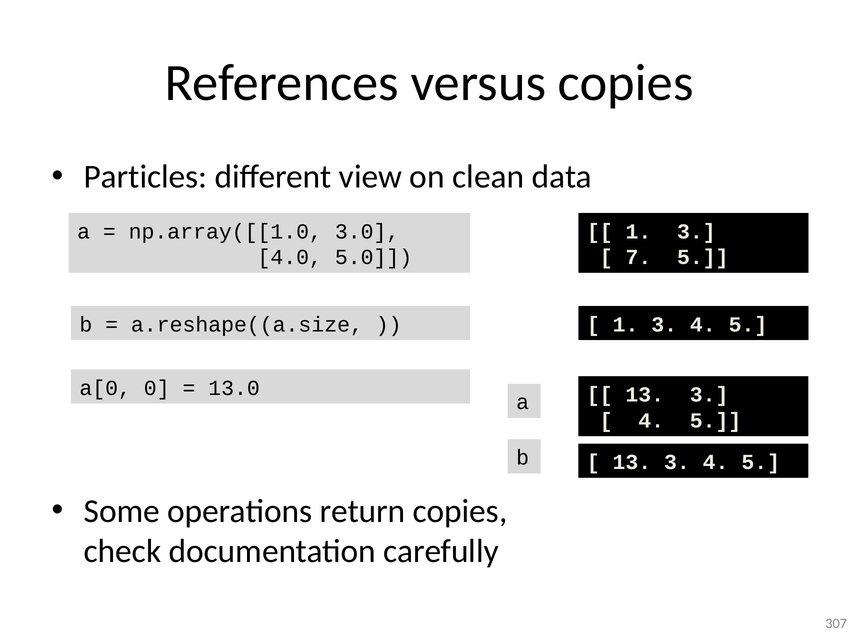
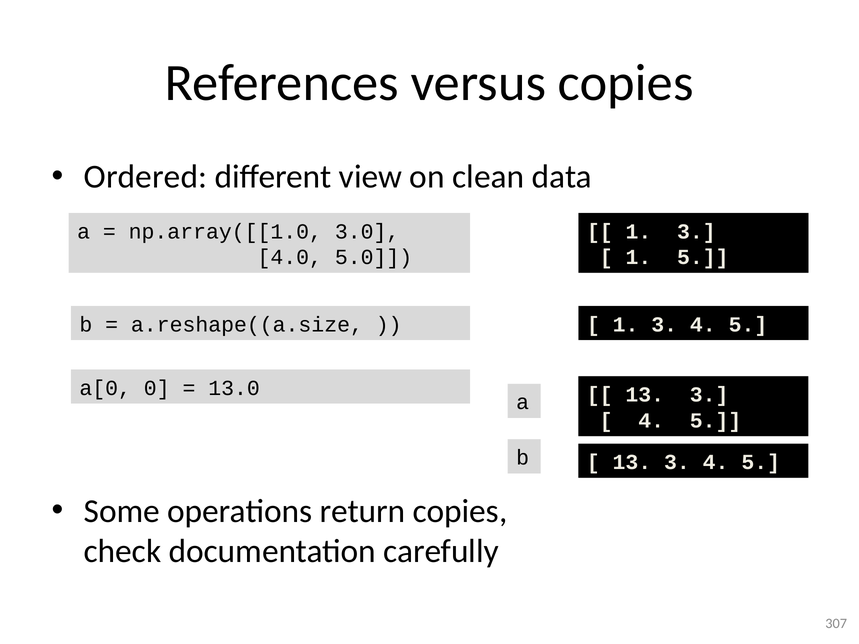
Particles: Particles -> Ordered
7 at (638, 257): 7 -> 1
